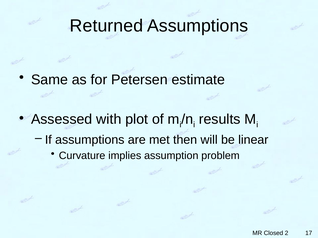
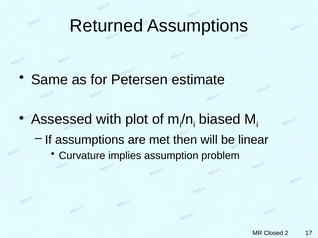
results: results -> biased
